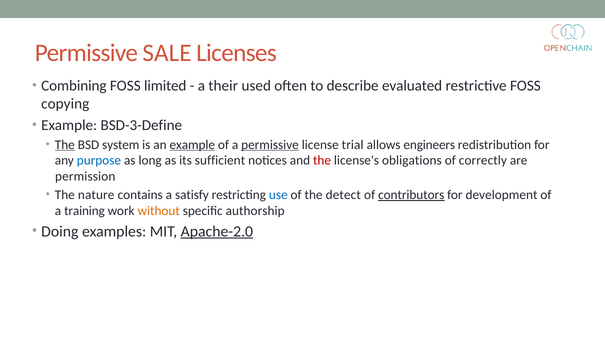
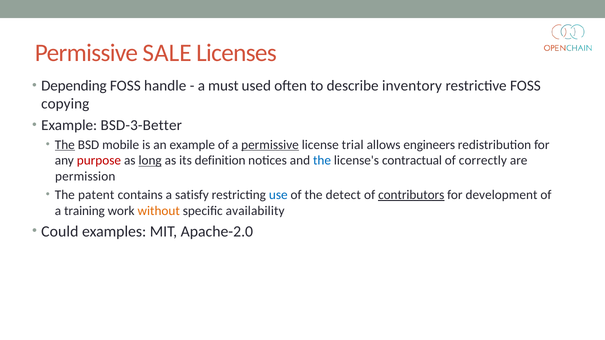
Combining: Combining -> Depending
limited: limited -> handle
their: their -> must
evaluated: evaluated -> inventory
BSD-3-Define: BSD-3-Define -> BSD-3-Better
system: system -> mobile
example at (192, 145) underline: present -> none
purpose colour: blue -> red
long underline: none -> present
sufficient: sufficient -> definition
the at (322, 161) colour: red -> blue
obligations: obligations -> contractual
nature: nature -> patent
authorship: authorship -> availability
Doing: Doing -> Could
Apache-2.0 underline: present -> none
